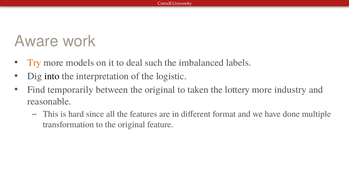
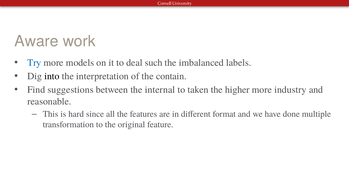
Try colour: orange -> blue
logistic: logistic -> contain
temporarily: temporarily -> suggestions
between the original: original -> internal
lottery: lottery -> higher
